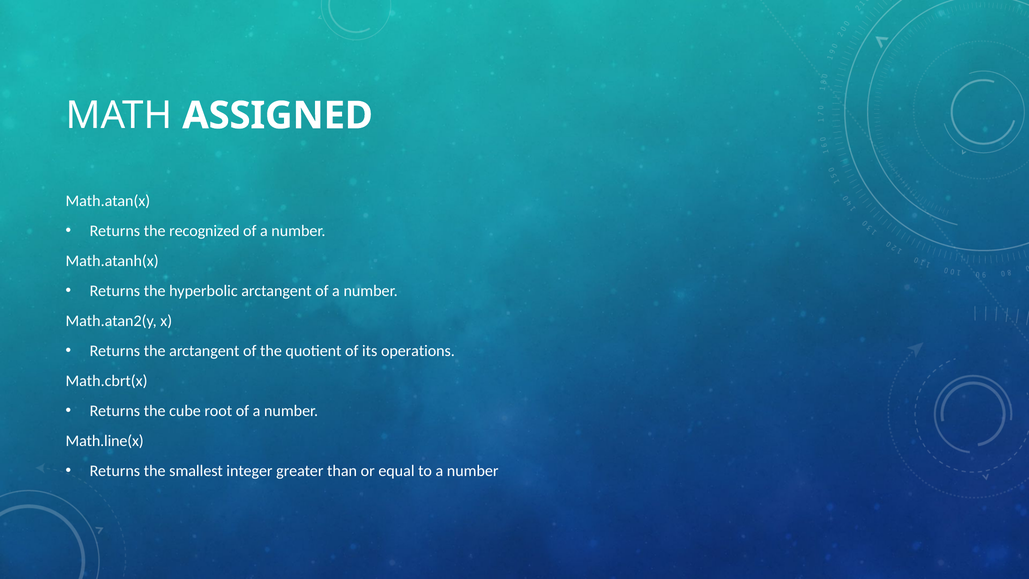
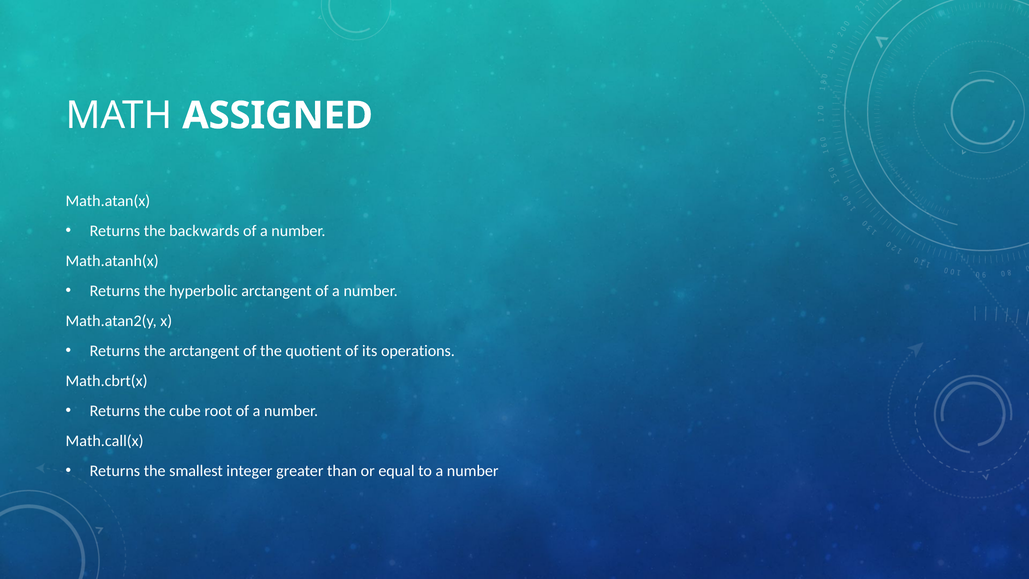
recognized: recognized -> backwards
Math.line(x: Math.line(x -> Math.call(x
